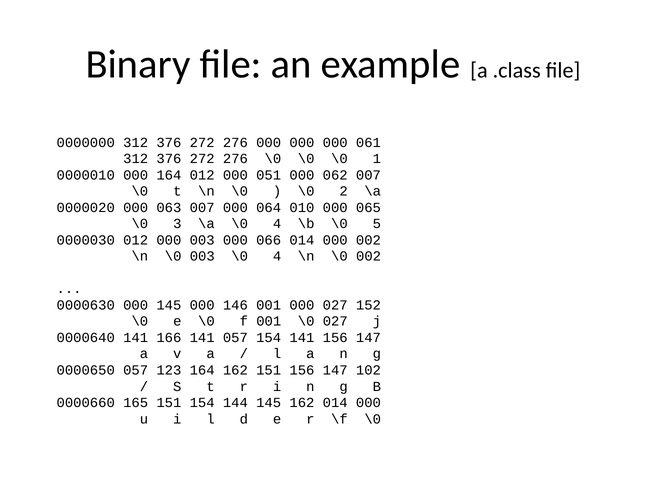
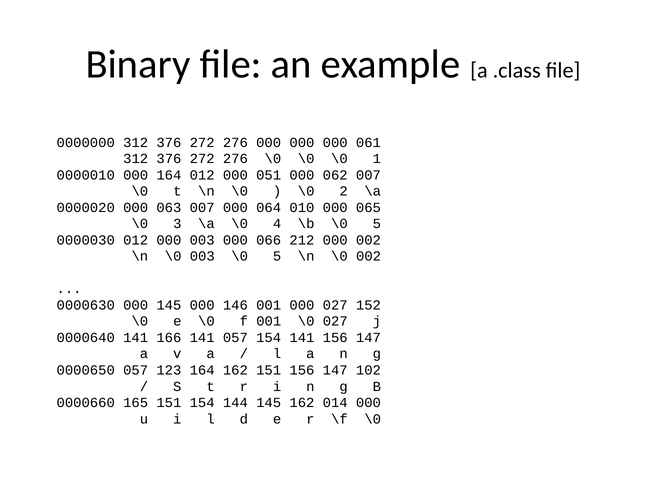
066 014: 014 -> 212
003 \0 4: 4 -> 5
